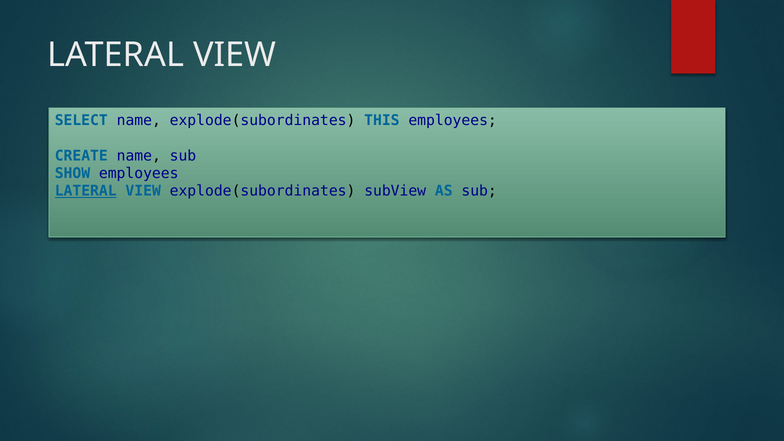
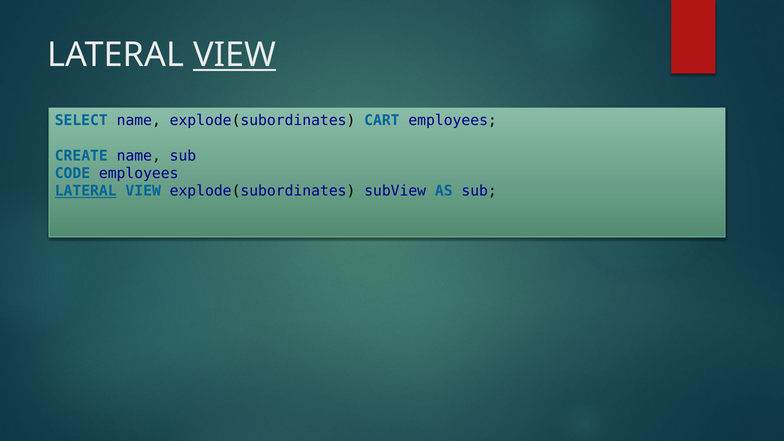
VIEW at (235, 55) underline: none -> present
THIS: THIS -> CART
SHOW: SHOW -> CODE
